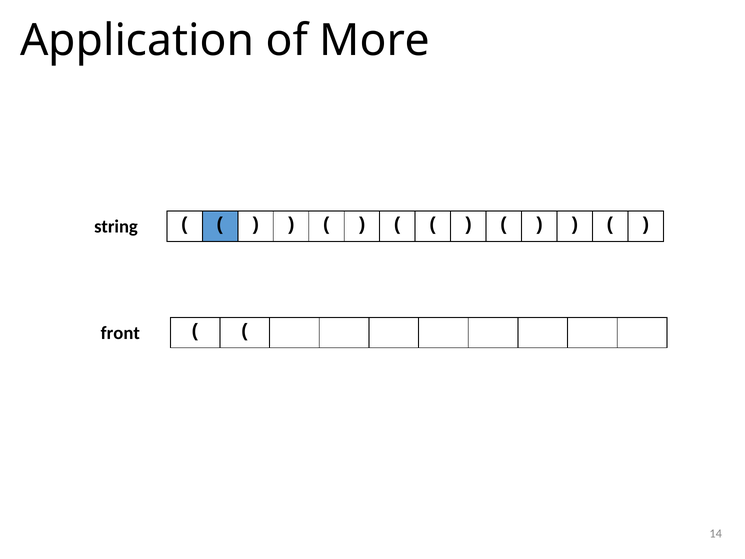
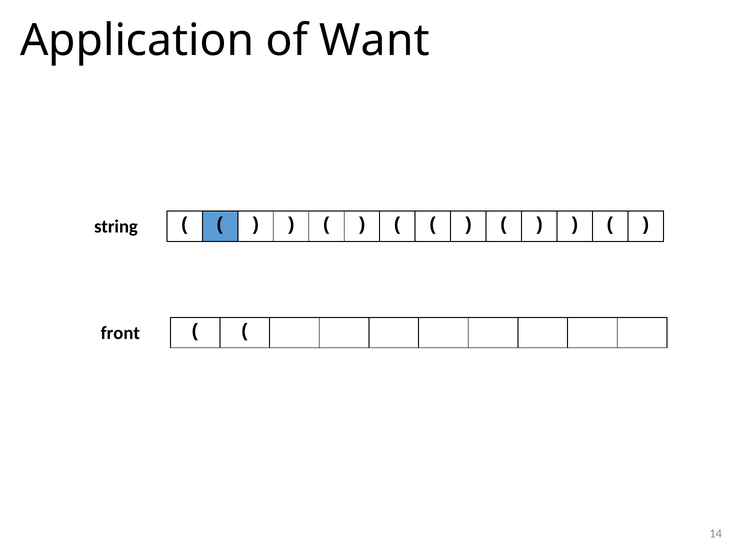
More: More -> Want
